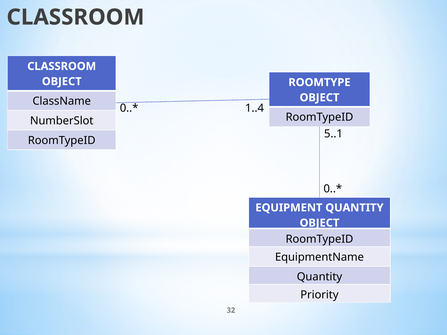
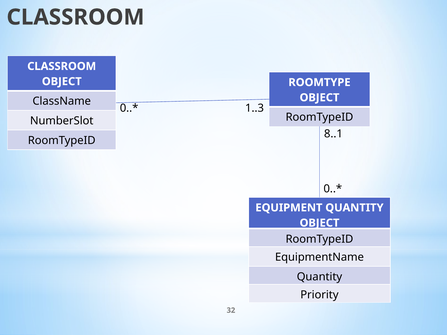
1..4: 1..4 -> 1..3
5..1: 5..1 -> 8..1
